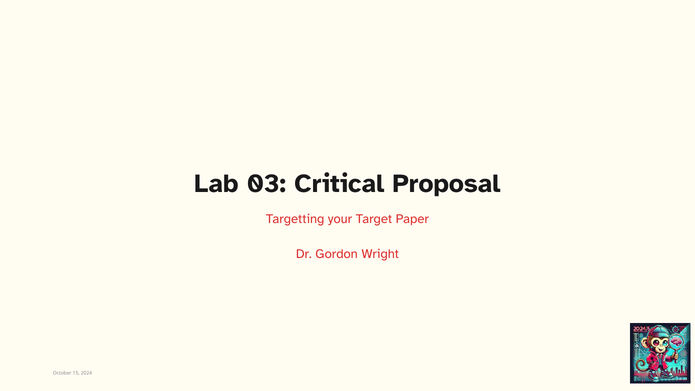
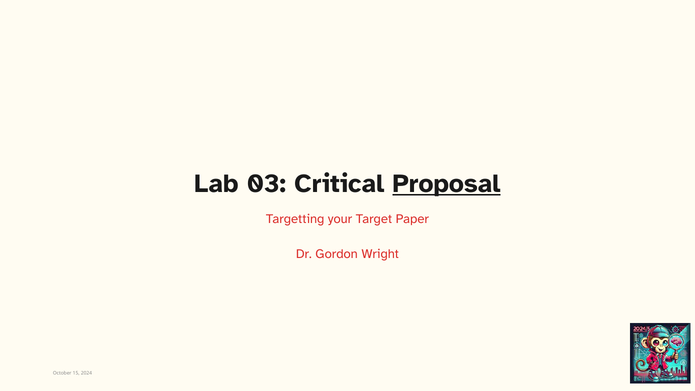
Proposal underline: none -> present
